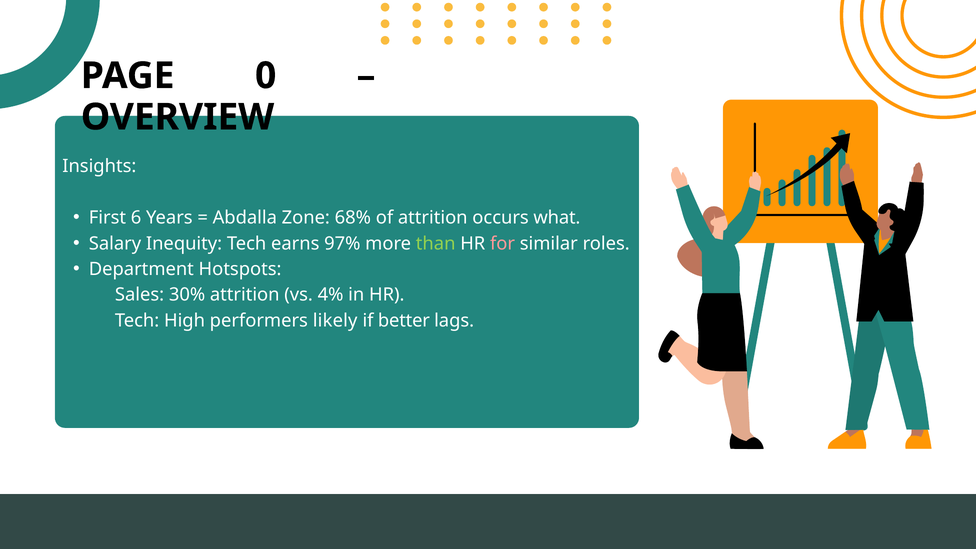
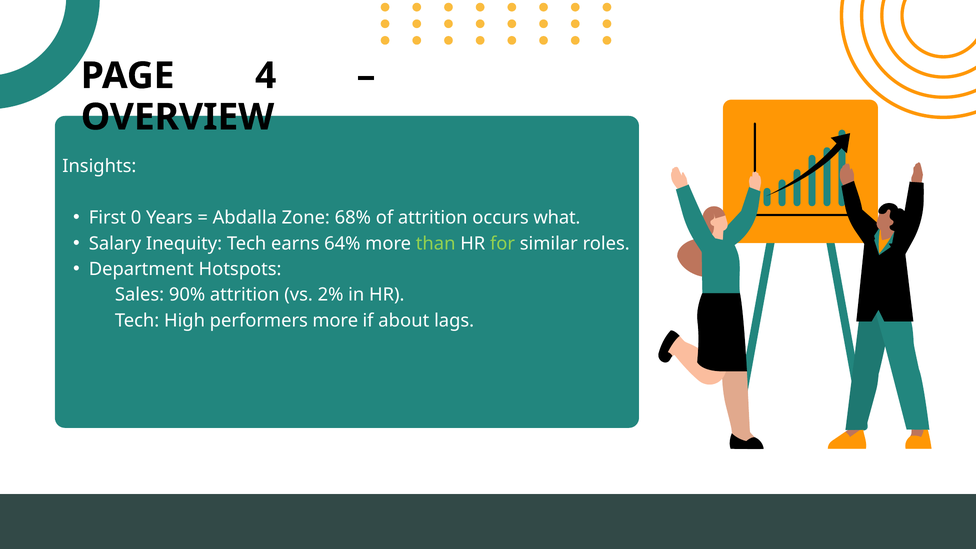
0: 0 -> 4
6: 6 -> 0
97%: 97% -> 64%
for colour: pink -> light green
30%: 30% -> 90%
4%: 4% -> 2%
performers likely: likely -> more
better: better -> about
